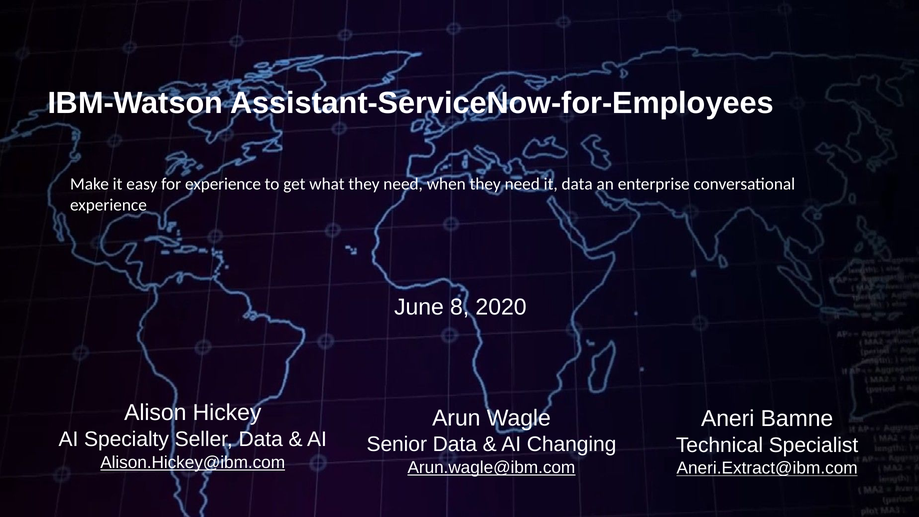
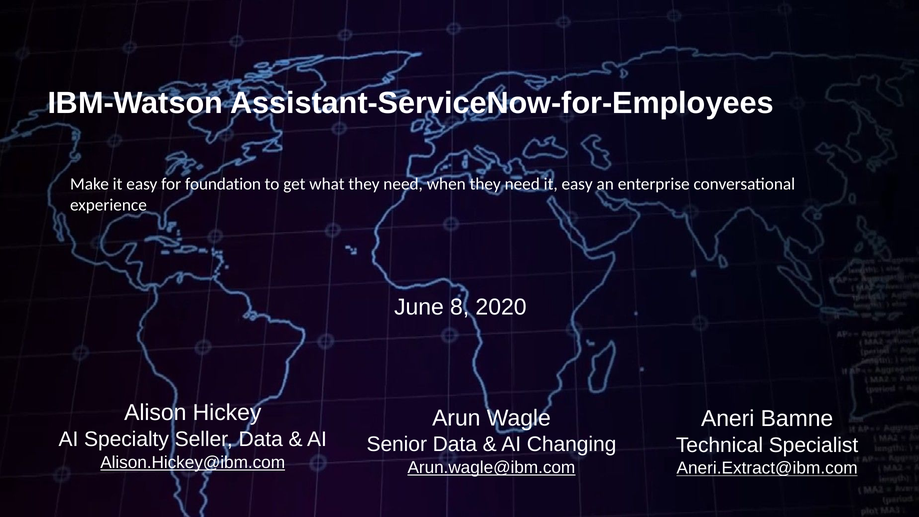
for experience: experience -> foundation
need it data: data -> easy
